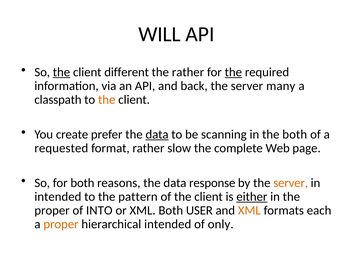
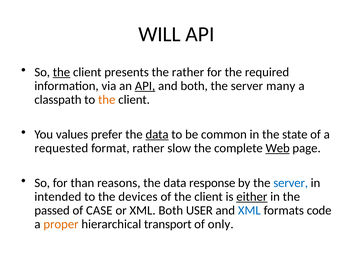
different: different -> presents
the at (233, 72) underline: present -> none
API at (145, 86) underline: none -> present
and back: back -> both
create: create -> values
scanning: scanning -> common
the both: both -> state
Web underline: none -> present
for both: both -> than
server at (291, 183) colour: orange -> blue
pattern: pattern -> devices
proper at (52, 210): proper -> passed
INTO: INTO -> CASE
XML at (249, 210) colour: orange -> blue
each: each -> code
hierarchical intended: intended -> transport
